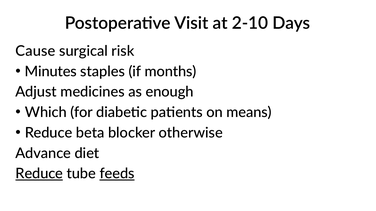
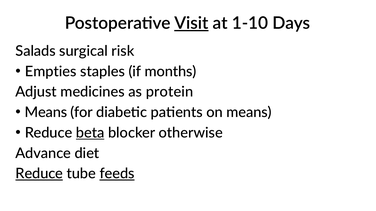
Visit underline: none -> present
2-10: 2-10 -> 1-10
Cause: Cause -> Salads
Minutes: Minutes -> Empties
enough: enough -> protein
Which at (46, 113): Which -> Means
beta underline: none -> present
